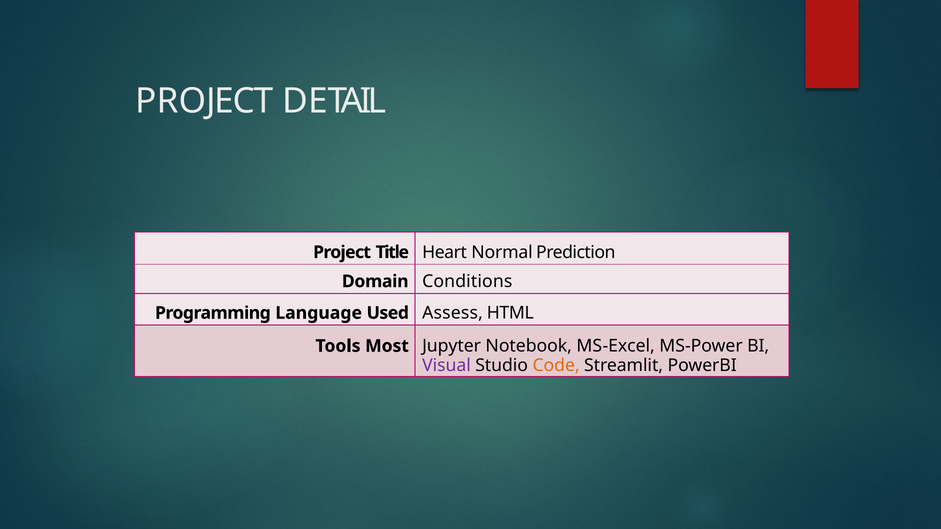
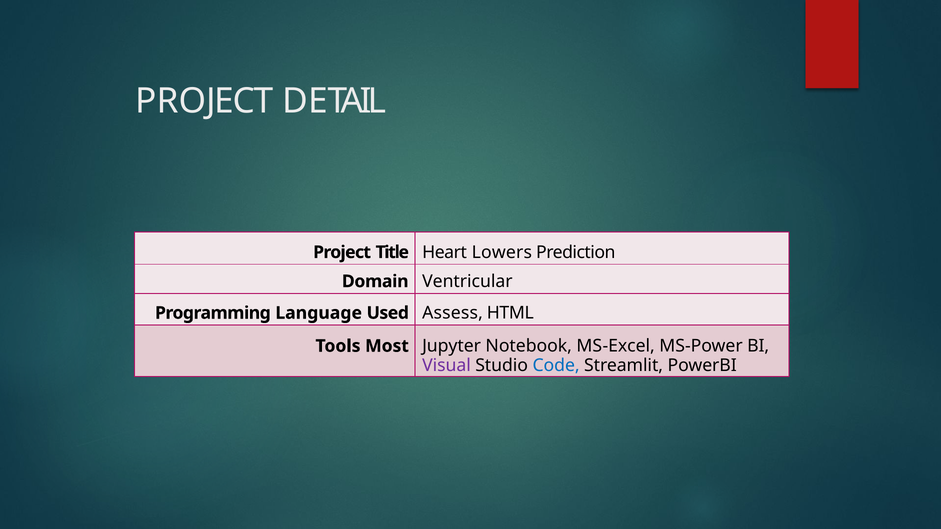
Normal: Normal -> Lowers
Conditions: Conditions -> Ventricular
Code colour: orange -> blue
